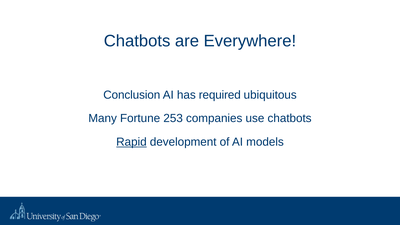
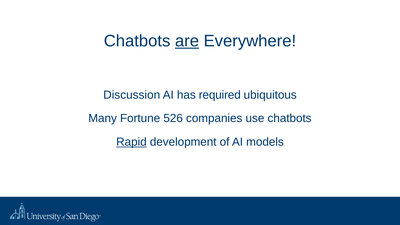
are underline: none -> present
Conclusion: Conclusion -> Discussion
253: 253 -> 526
